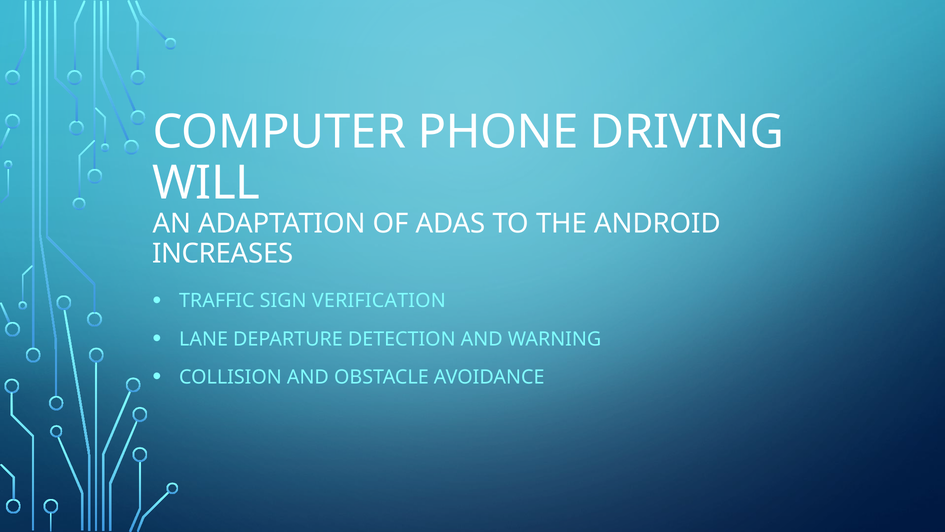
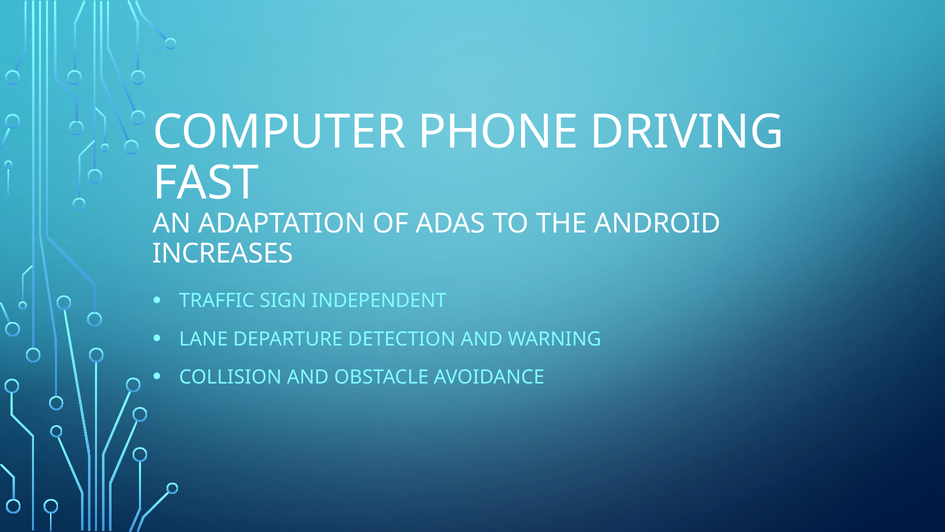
WILL: WILL -> FAST
VERIFICATION: VERIFICATION -> INDEPENDENT
